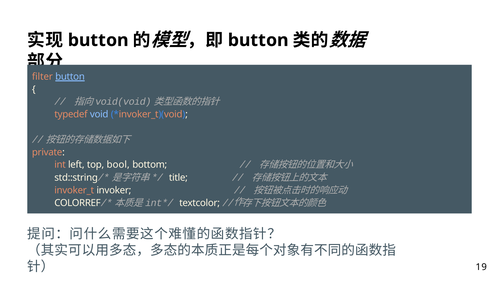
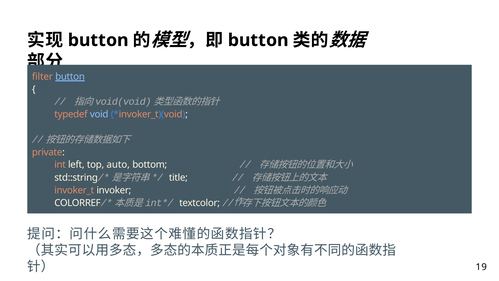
bool: bool -> auto
